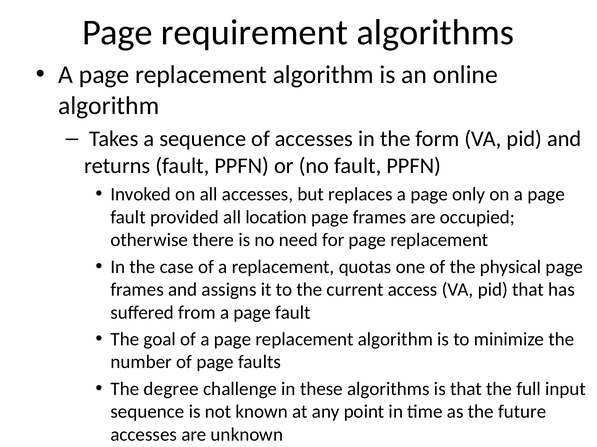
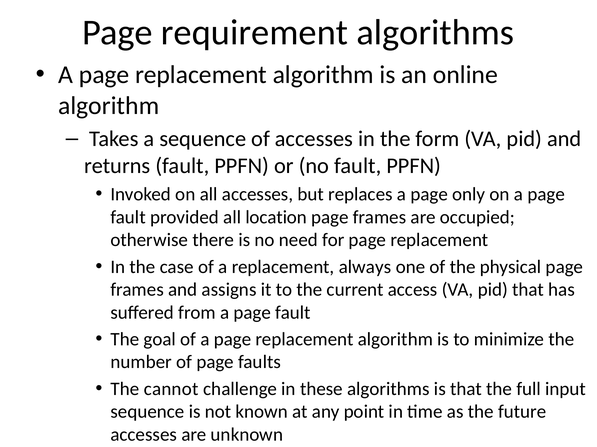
quotas: quotas -> always
degree: degree -> cannot
